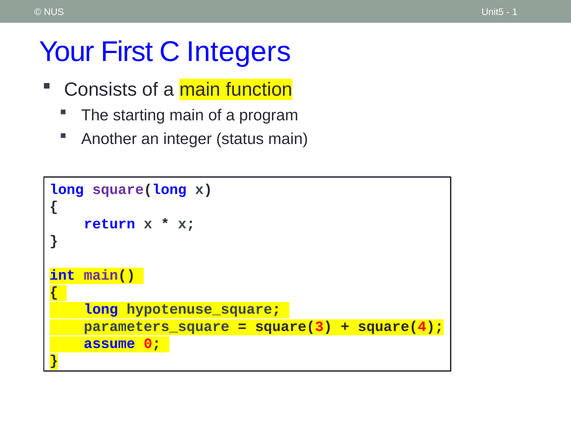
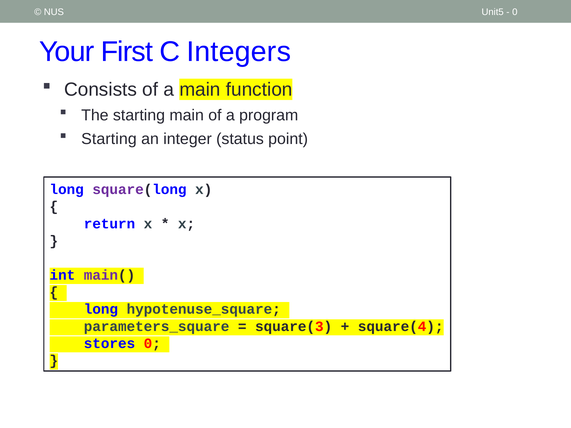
1 at (515, 12): 1 -> 0
Another at (109, 139): Another -> Starting
status main: main -> point
assume: assume -> stores
